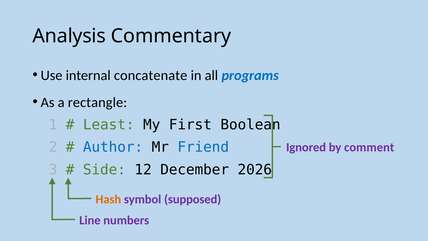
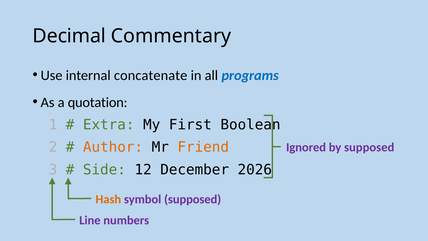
Analysis: Analysis -> Decimal
rectangle: rectangle -> quotation
Least: Least -> Extra
Author colour: blue -> orange
Friend colour: blue -> orange
by comment: comment -> supposed
